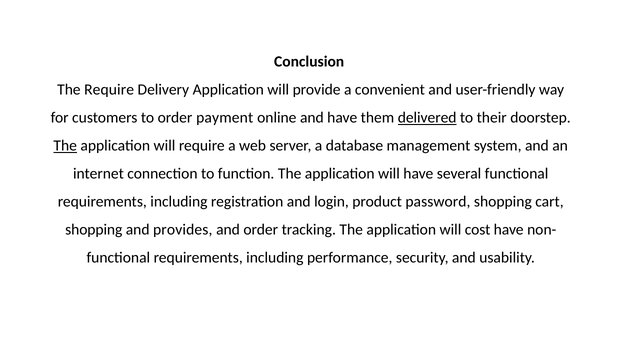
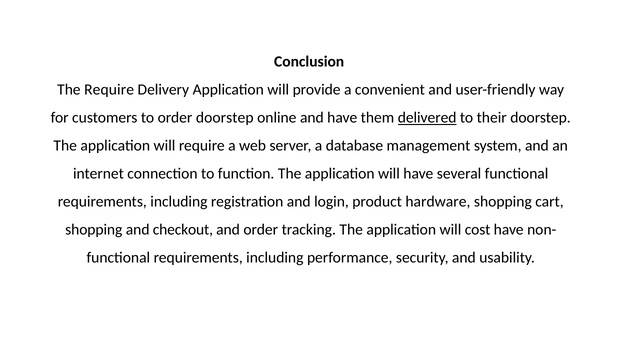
order payment: payment -> doorstep
The at (65, 146) underline: present -> none
password: password -> hardware
and provides: provides -> checkout
